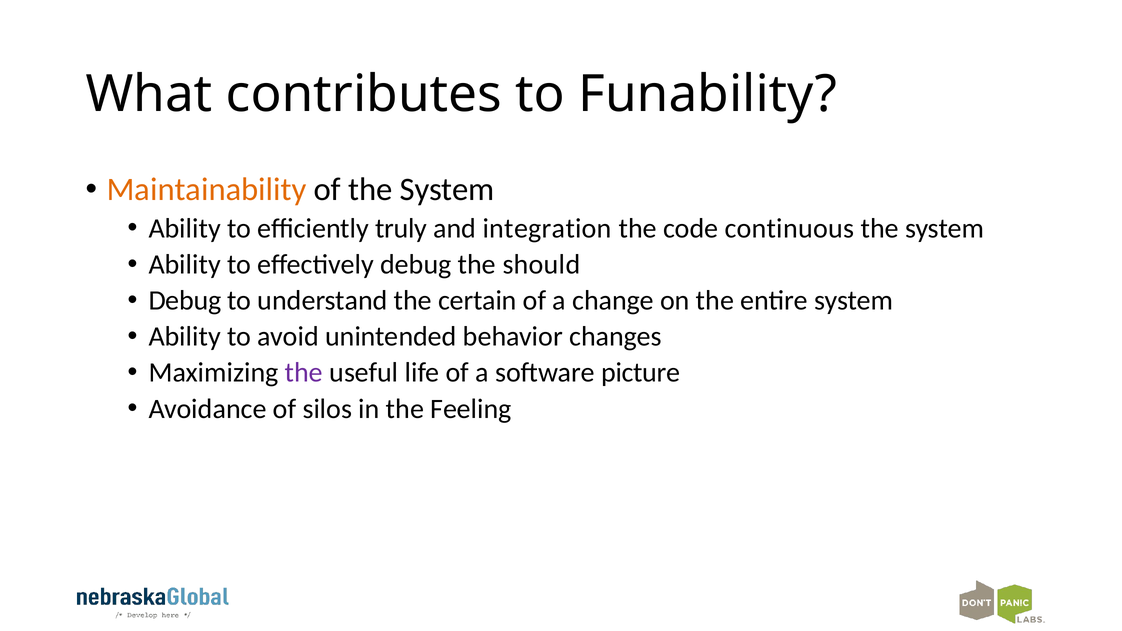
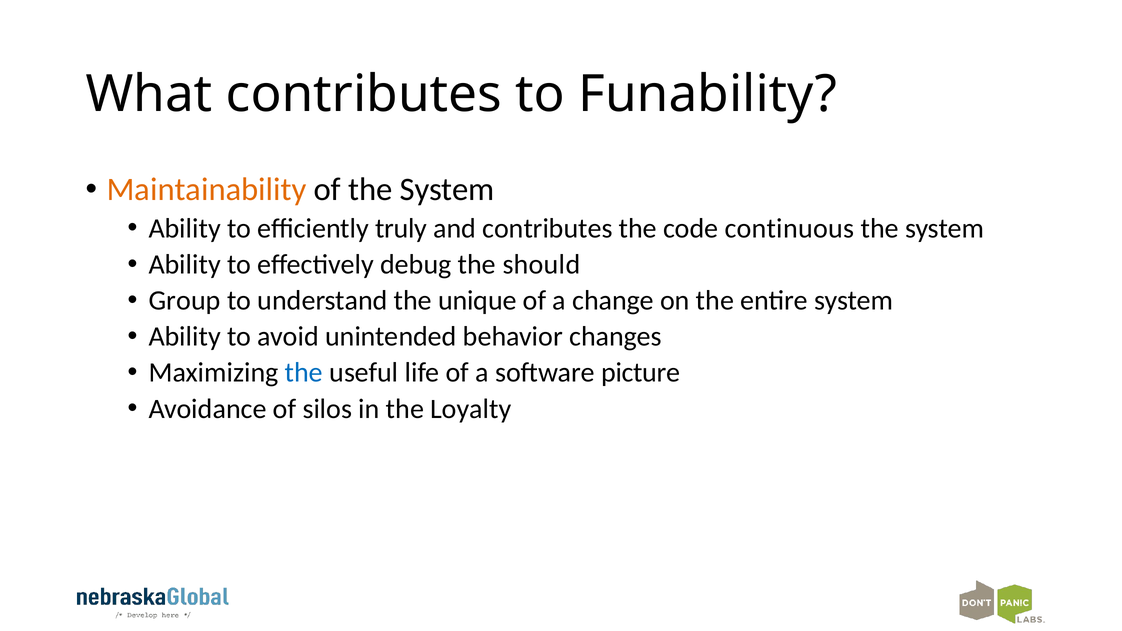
and integration: integration -> contributes
Debug at (185, 301): Debug -> Group
certain: certain -> unique
the at (304, 373) colour: purple -> blue
Feeling: Feeling -> Loyalty
